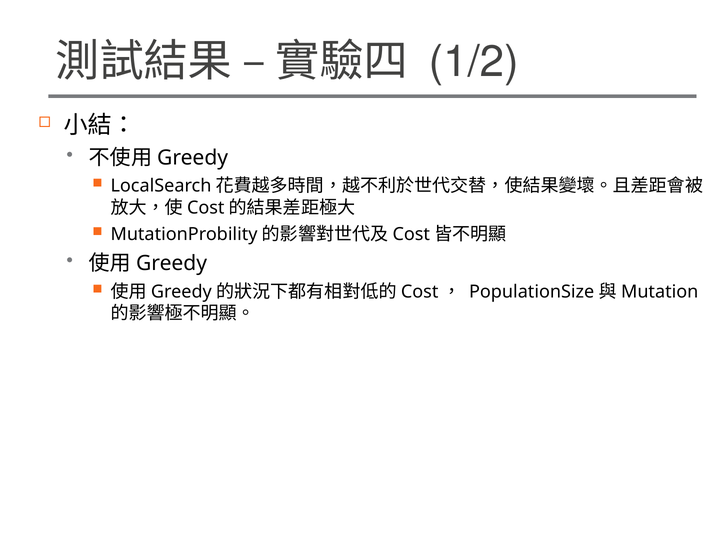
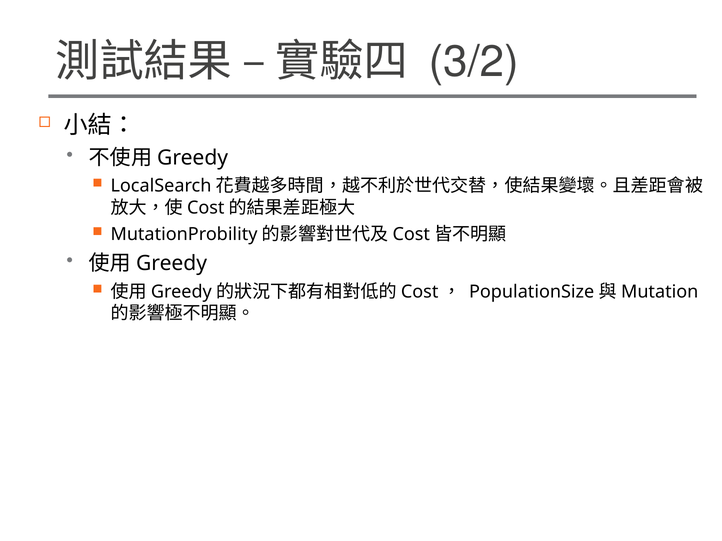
1/2: 1/2 -> 3/2
